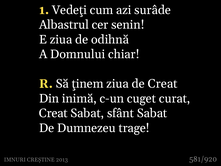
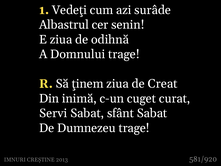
Domnului chiar: chiar -> trage
Creat at (53, 113): Creat -> Servi
